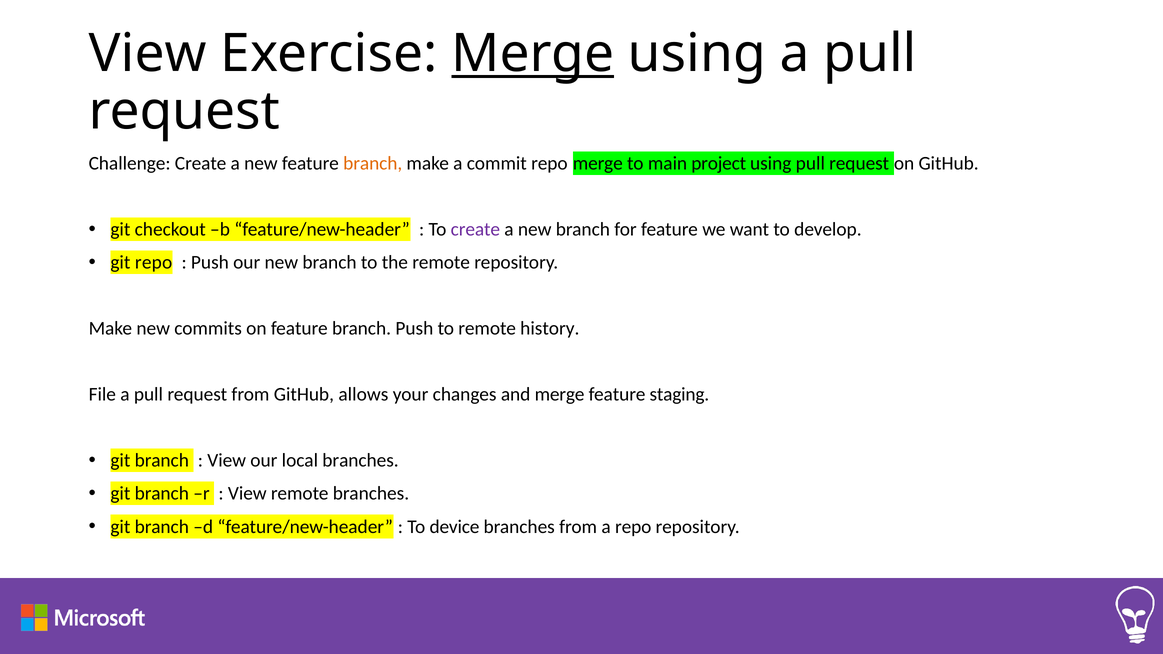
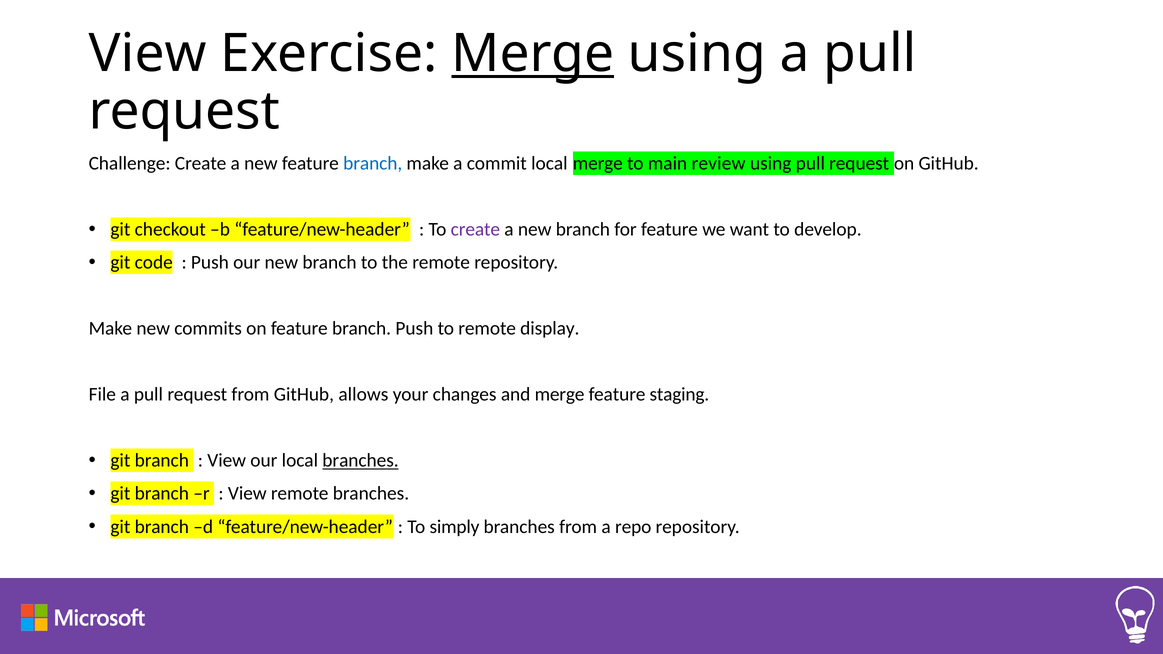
branch at (373, 163) colour: orange -> blue
commit repo: repo -> local
project: project -> review
git repo: repo -> code
history: history -> display
branches at (361, 461) underline: none -> present
device: device -> simply
